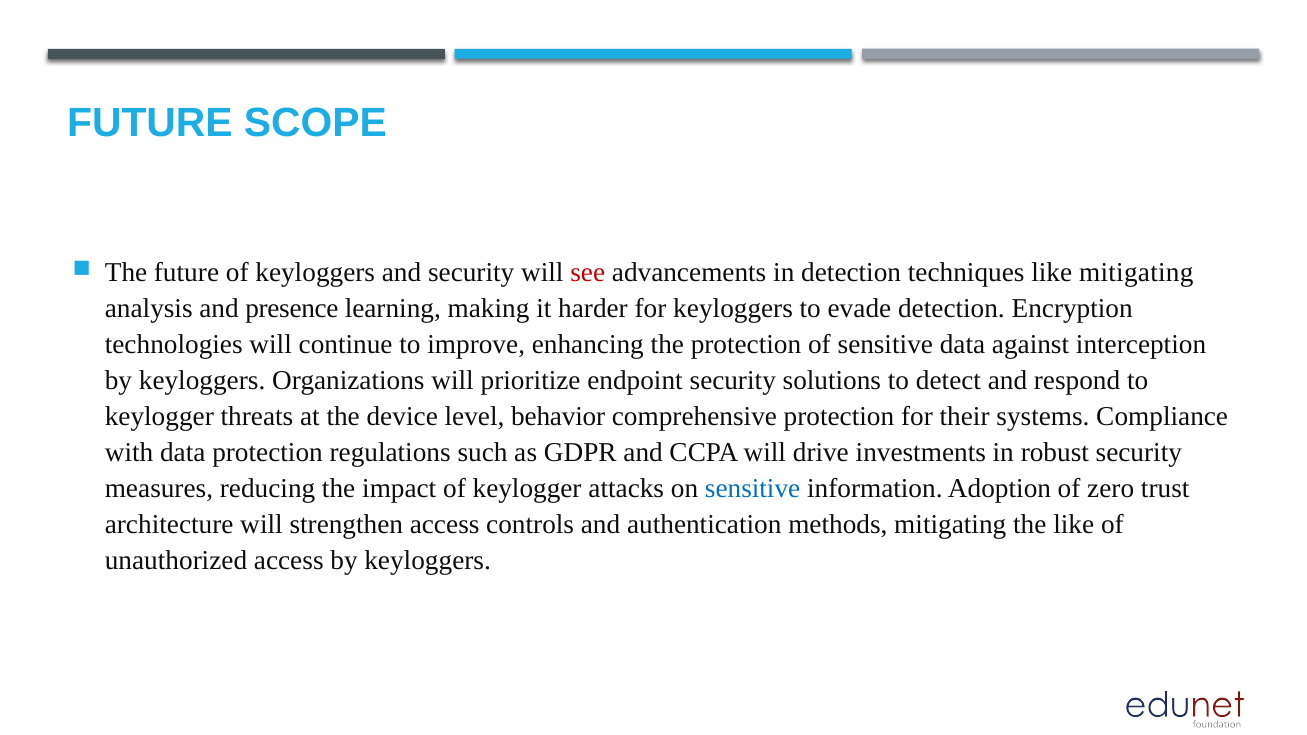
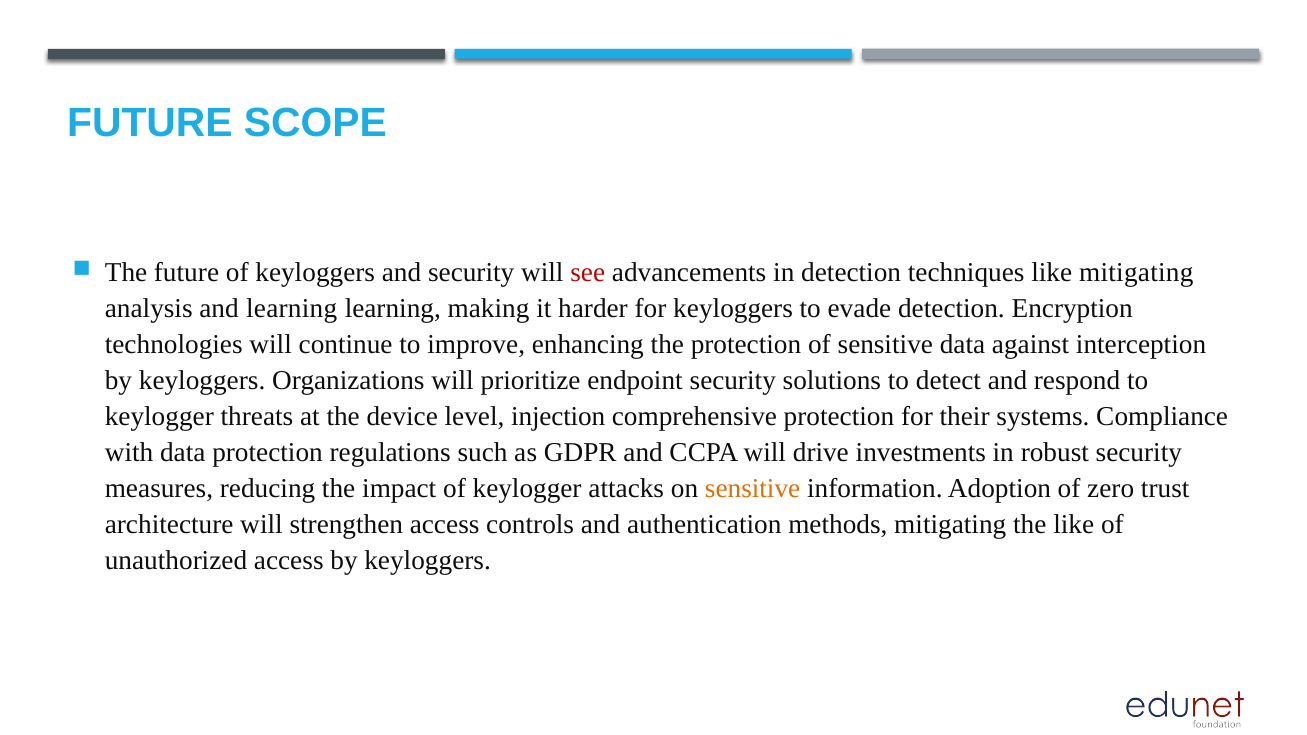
and presence: presence -> learning
behavior: behavior -> injection
sensitive at (753, 489) colour: blue -> orange
